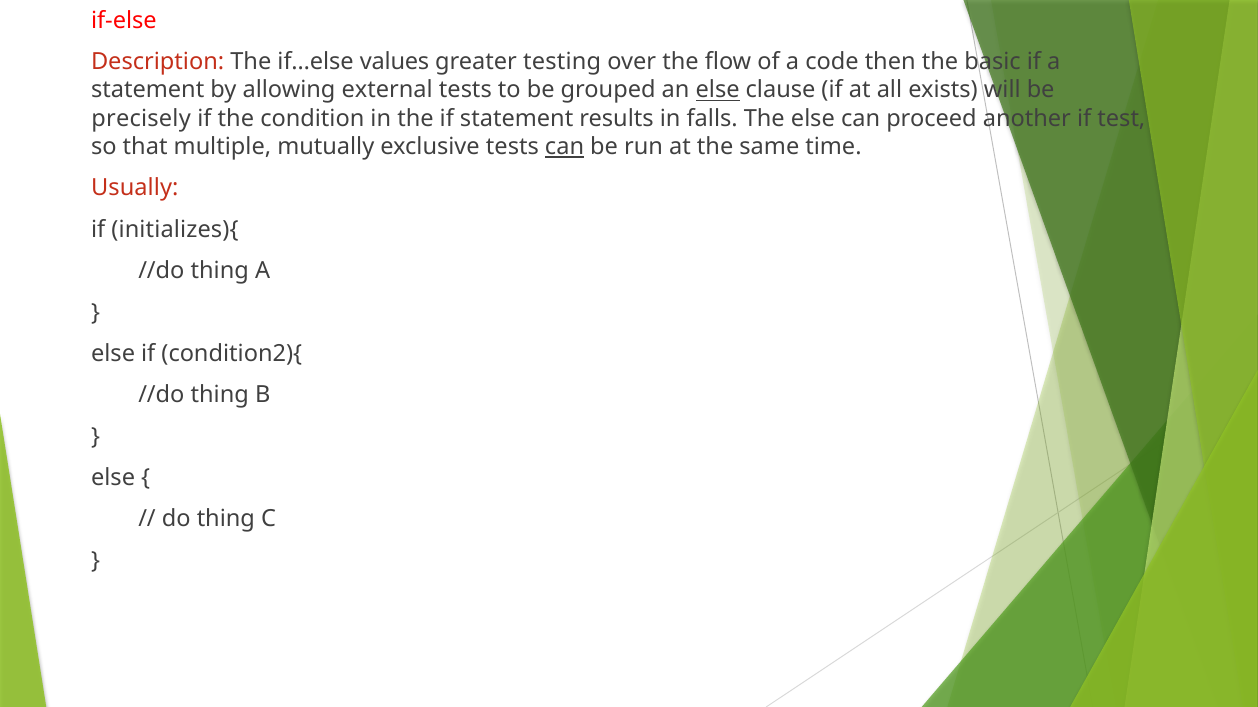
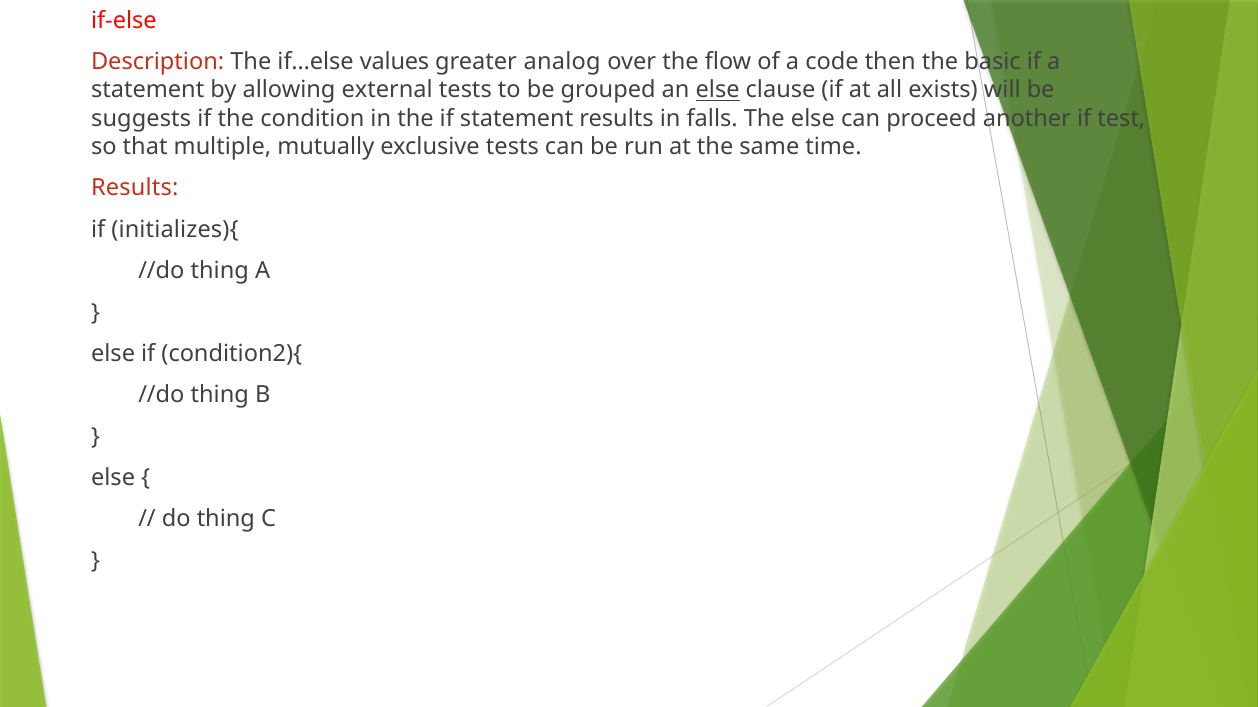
testing: testing -> analog
precisely: precisely -> suggests
can at (565, 147) underline: present -> none
Usually at (135, 188): Usually -> Results
